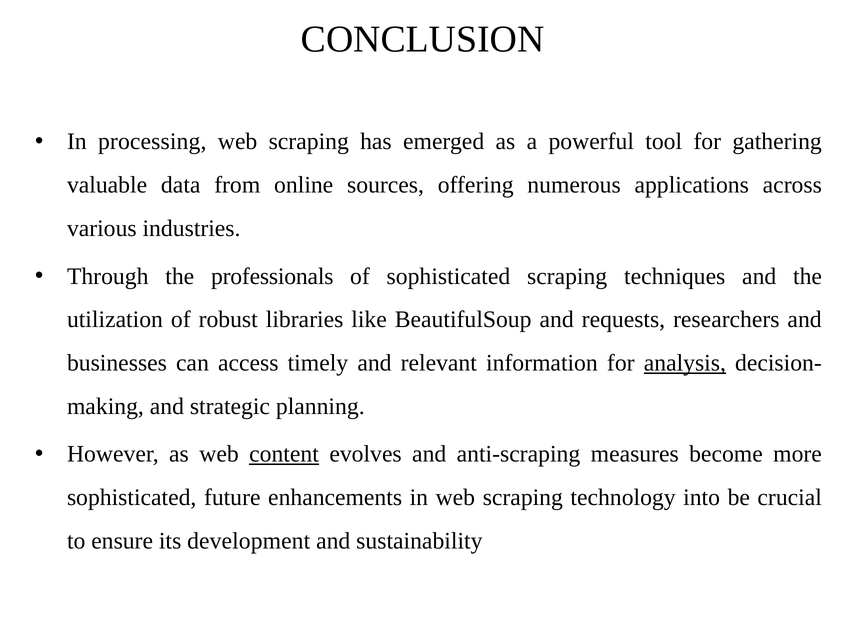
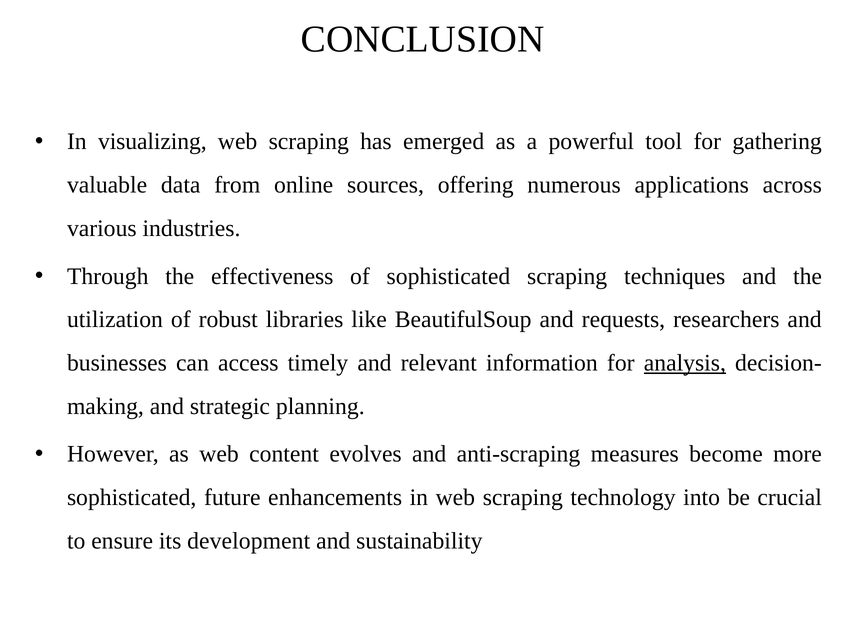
processing: processing -> visualizing
professionals: professionals -> effectiveness
content underline: present -> none
